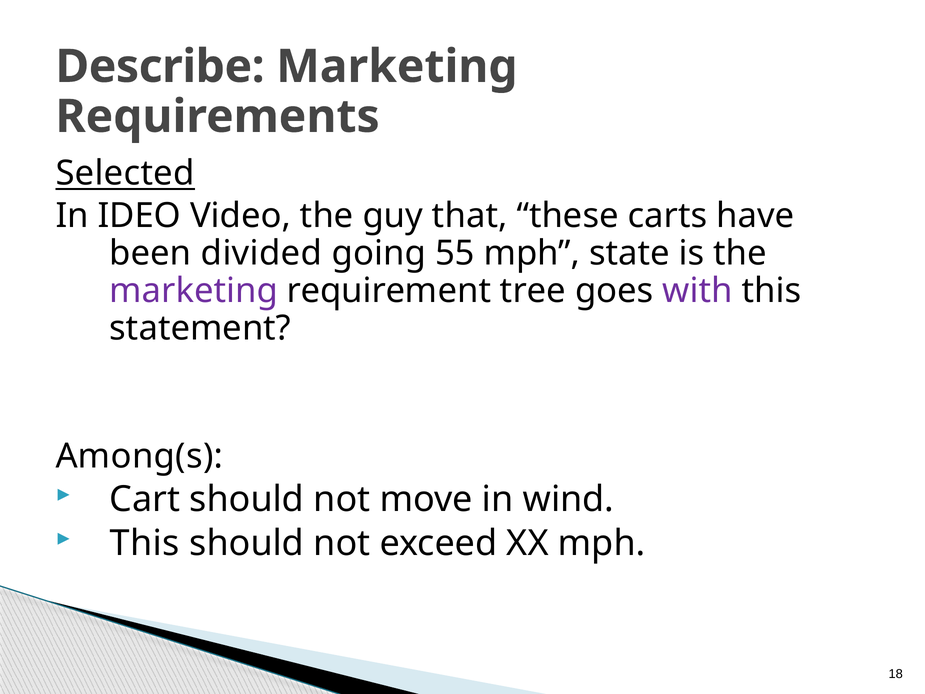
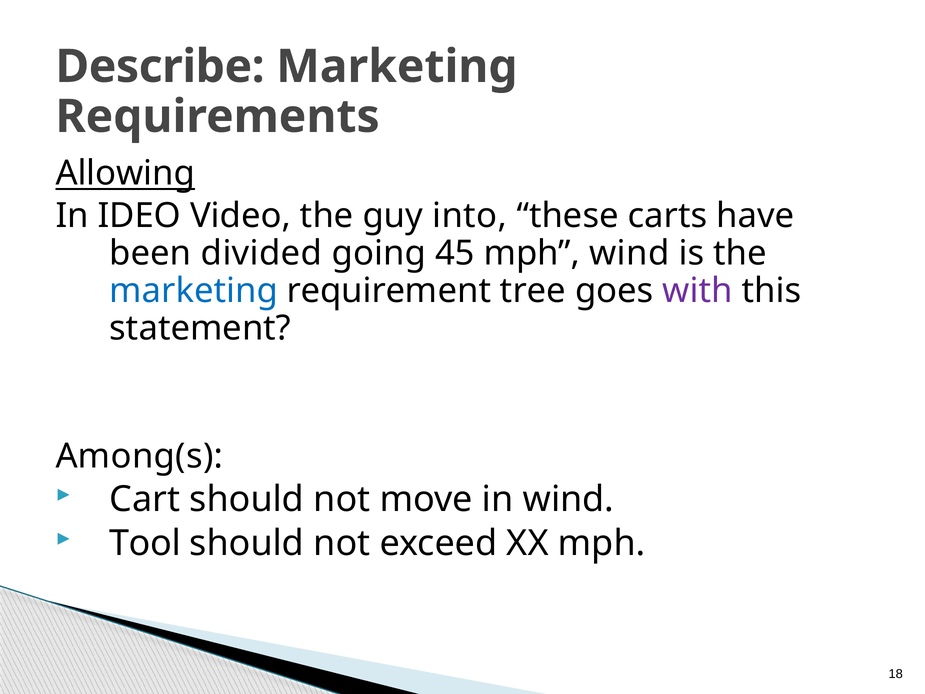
Selected: Selected -> Allowing
that: that -> into
55: 55 -> 45
mph state: state -> wind
marketing at (194, 291) colour: purple -> blue
This at (145, 543): This -> Tool
